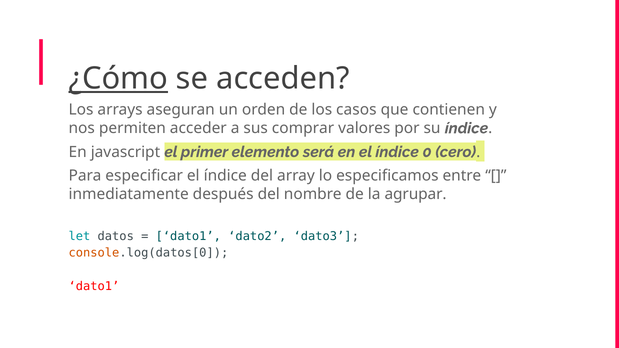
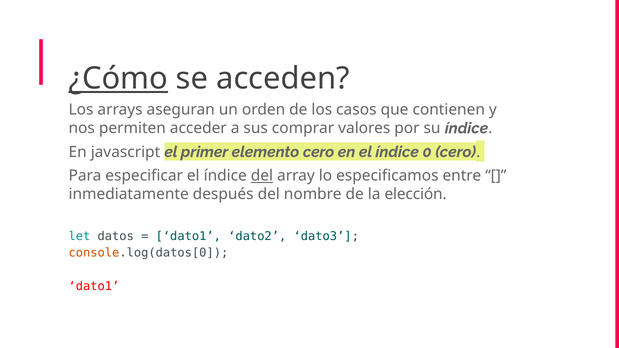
elemento será: será -> cero
del at (262, 176) underline: none -> present
agrupar: agrupar -> elección
